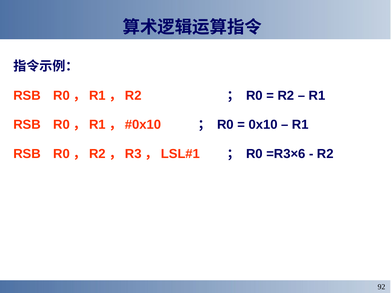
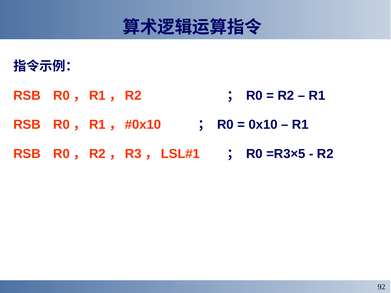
=R3×6: =R3×6 -> =R3×5
